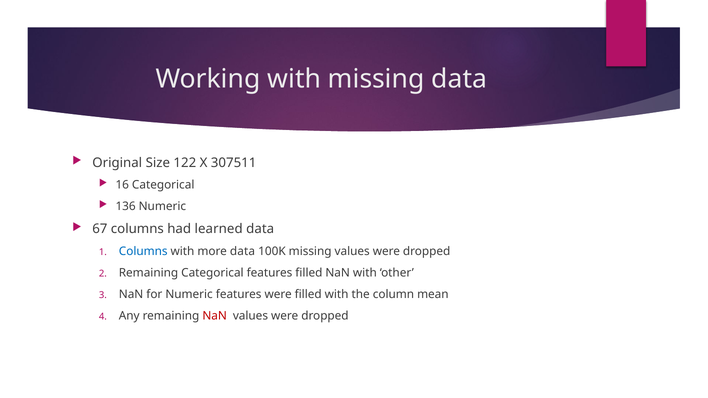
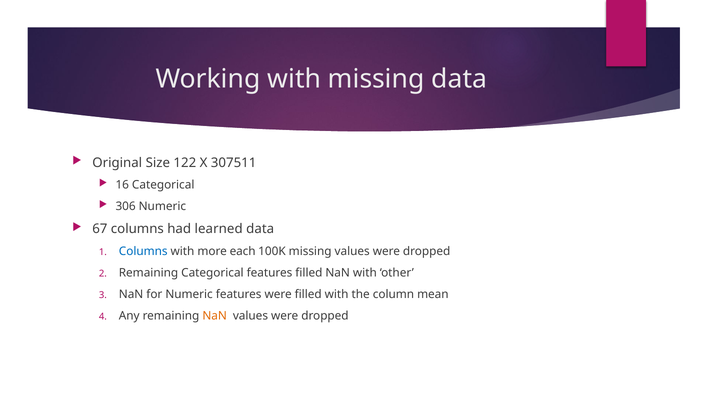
136: 136 -> 306
more data: data -> each
NaN at (215, 316) colour: red -> orange
